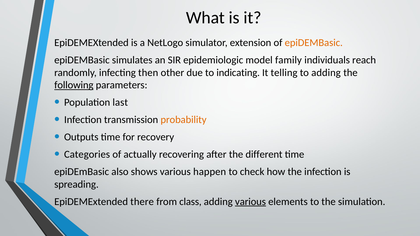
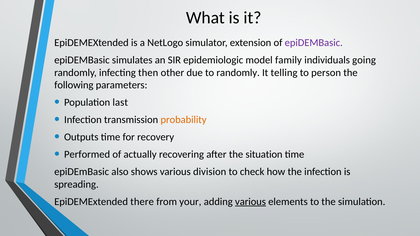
epiDEMBasic at (314, 43) colour: orange -> purple
reach: reach -> going
to indicating: indicating -> randomly
to adding: adding -> person
following underline: present -> none
Categories: Categories -> Performed
different: different -> situation
happen: happen -> division
class: class -> your
